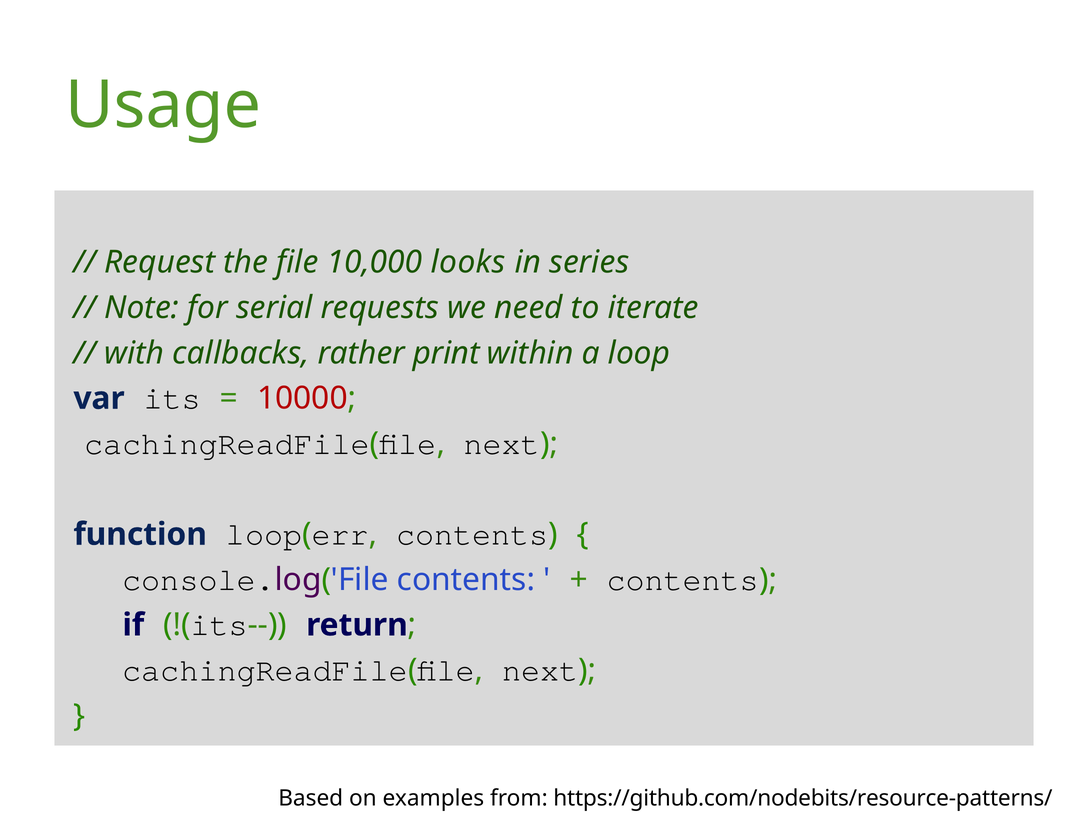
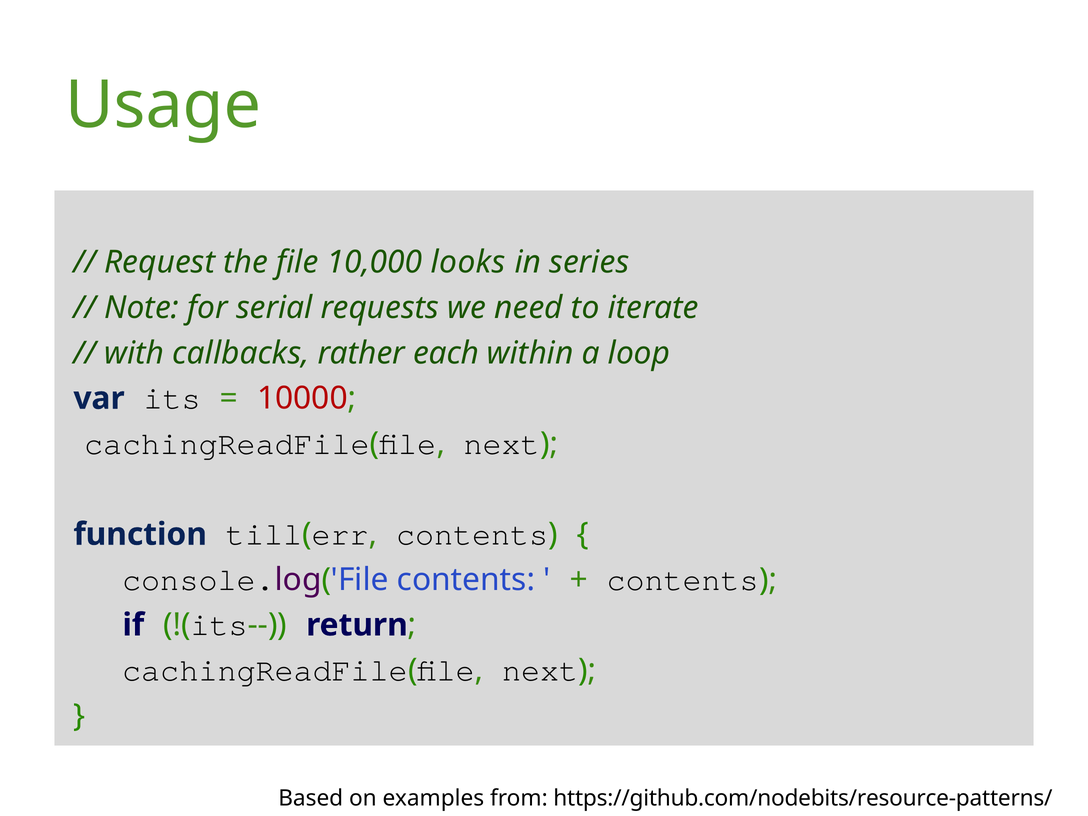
print: print -> each
function loop: loop -> till
